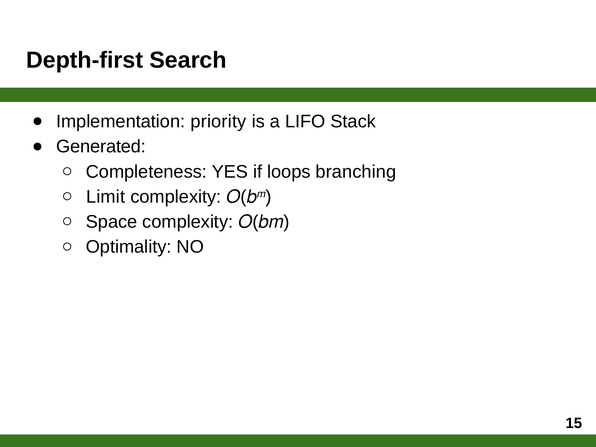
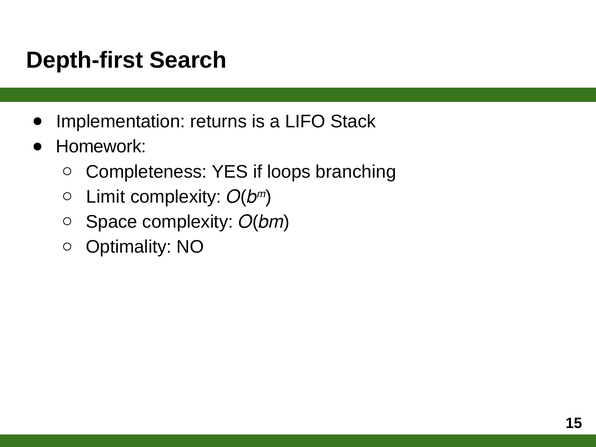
priority: priority -> returns
Generated: Generated -> Homework
